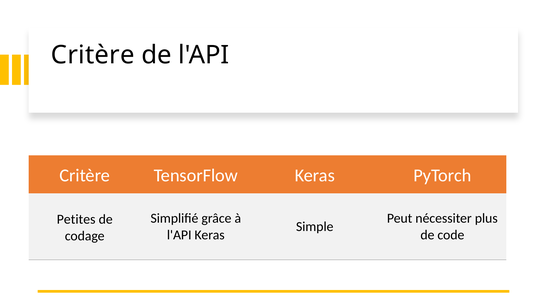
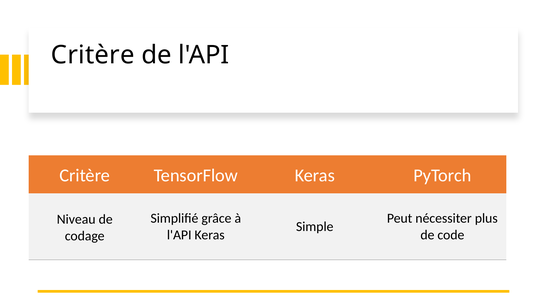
Petites: Petites -> Niveau
